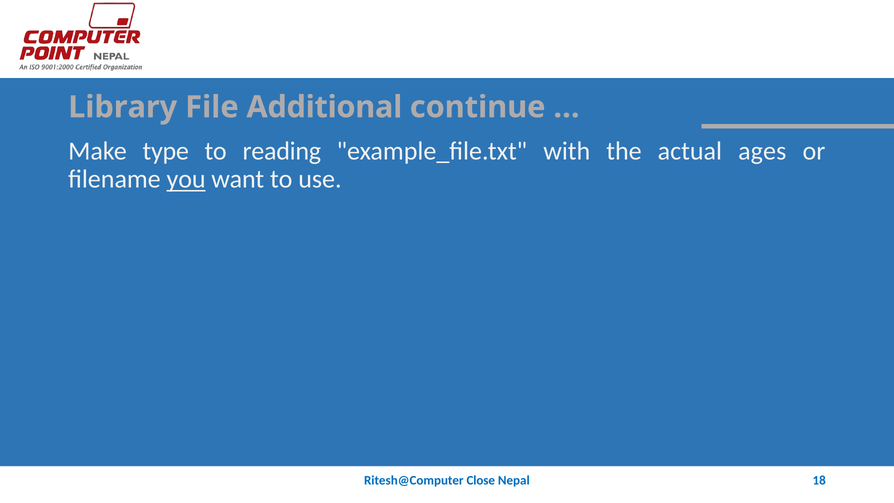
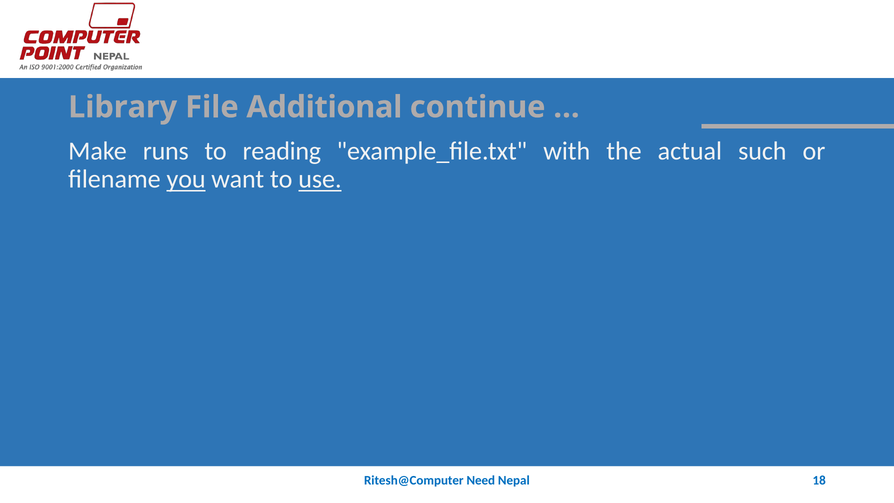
type: type -> runs
ages: ages -> such
use underline: none -> present
Close: Close -> Need
